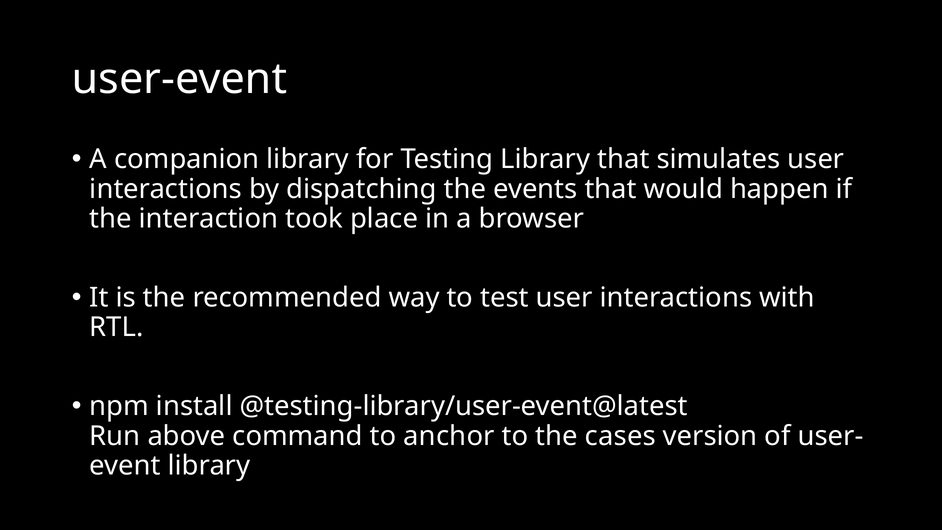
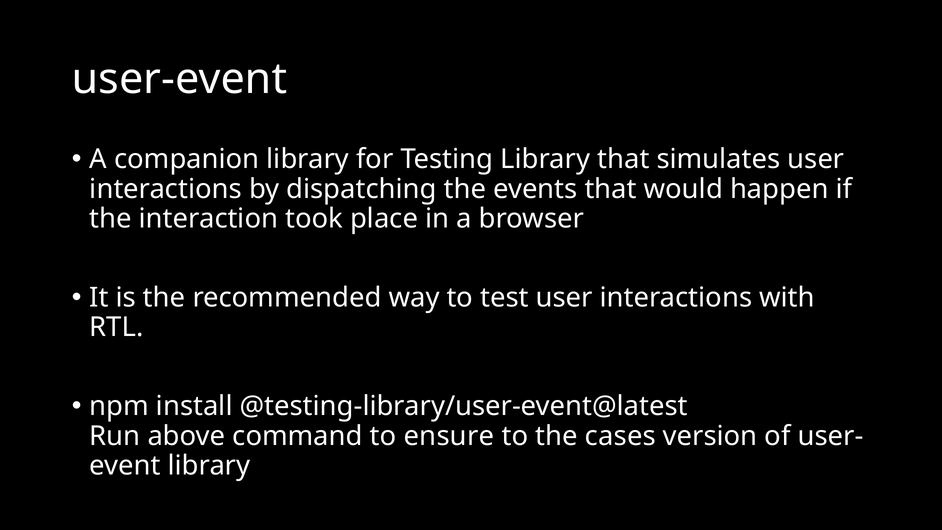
anchor: anchor -> ensure
